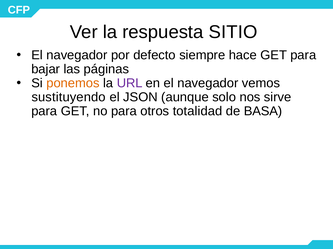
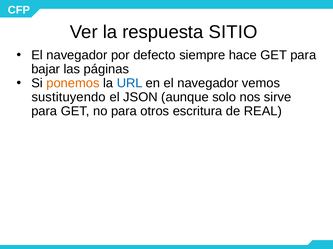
URL colour: purple -> blue
totalidad: totalidad -> escritura
BASA: BASA -> REAL
